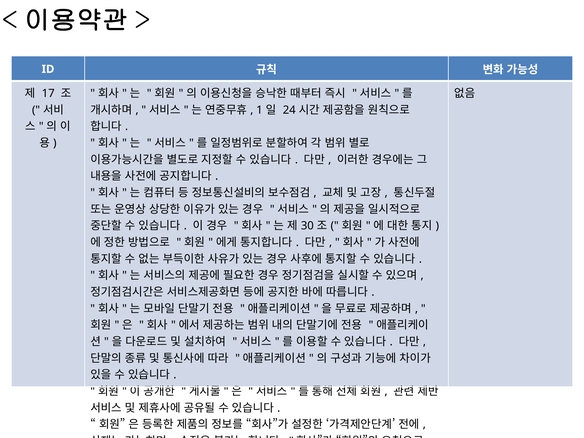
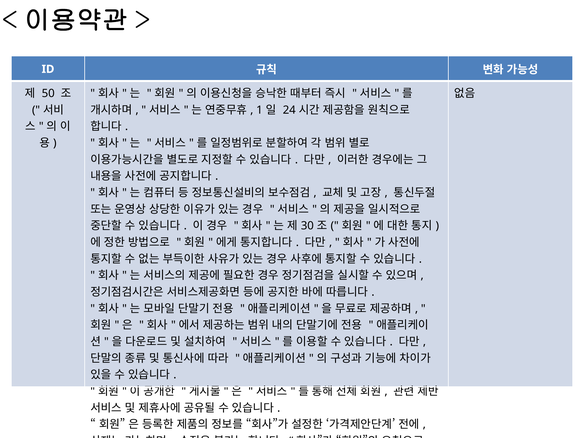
17: 17 -> 50
